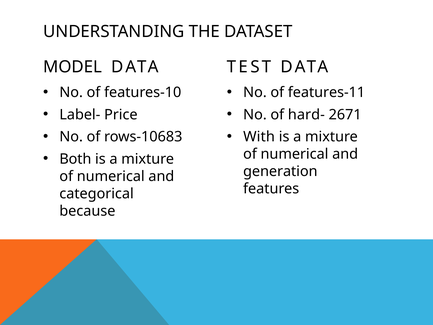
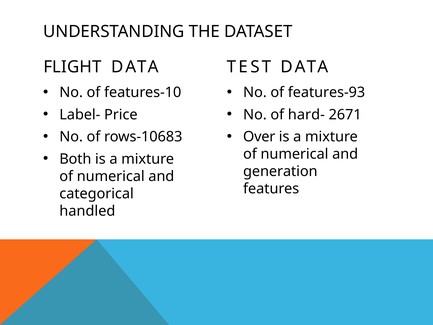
MODEL: MODEL -> FLIGHT
features-11: features-11 -> features-93
With: With -> Over
because: because -> handled
